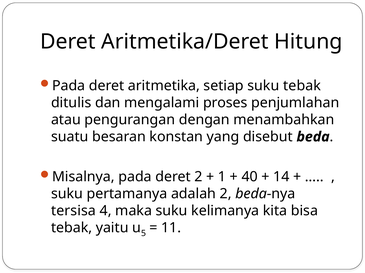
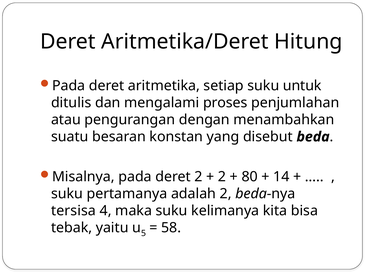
suku tebak: tebak -> untuk
1 at (222, 177): 1 -> 2
40: 40 -> 80
11: 11 -> 58
